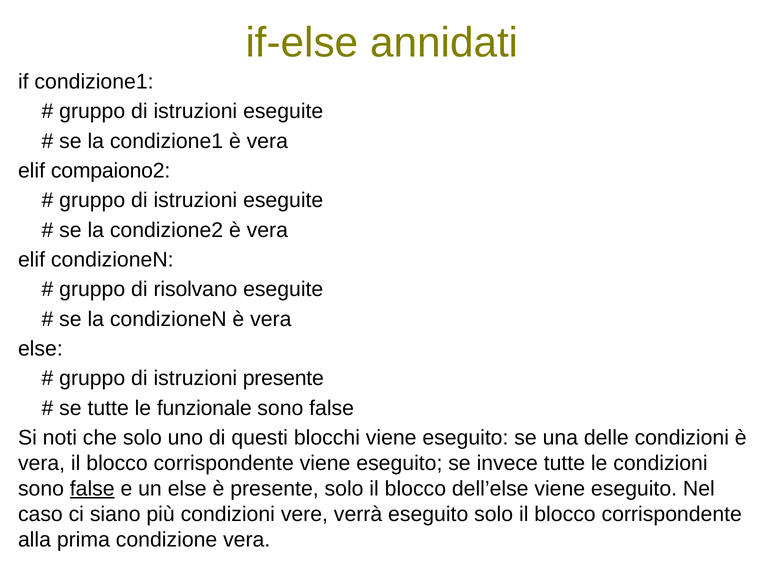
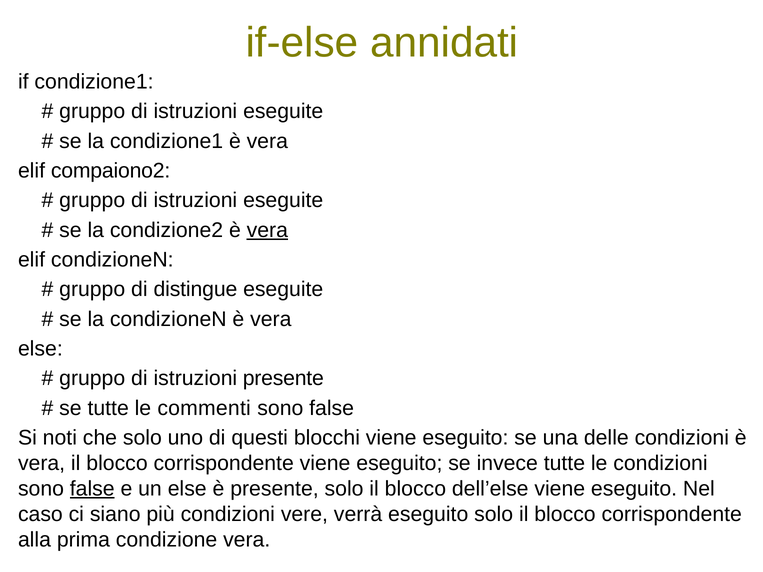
vera at (267, 230) underline: none -> present
risolvano: risolvano -> distingue
funzionale: funzionale -> commenti
